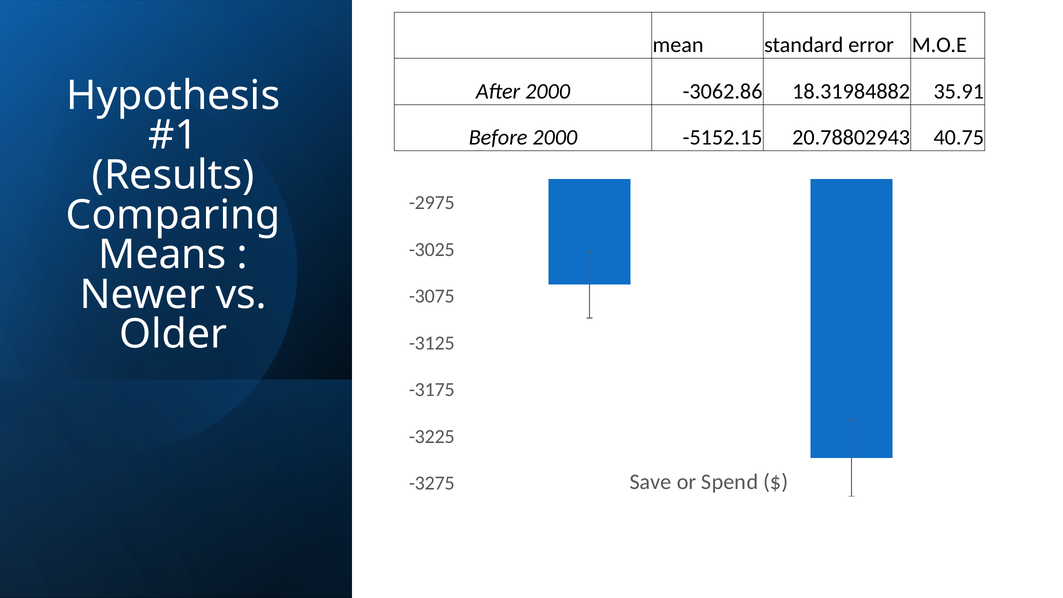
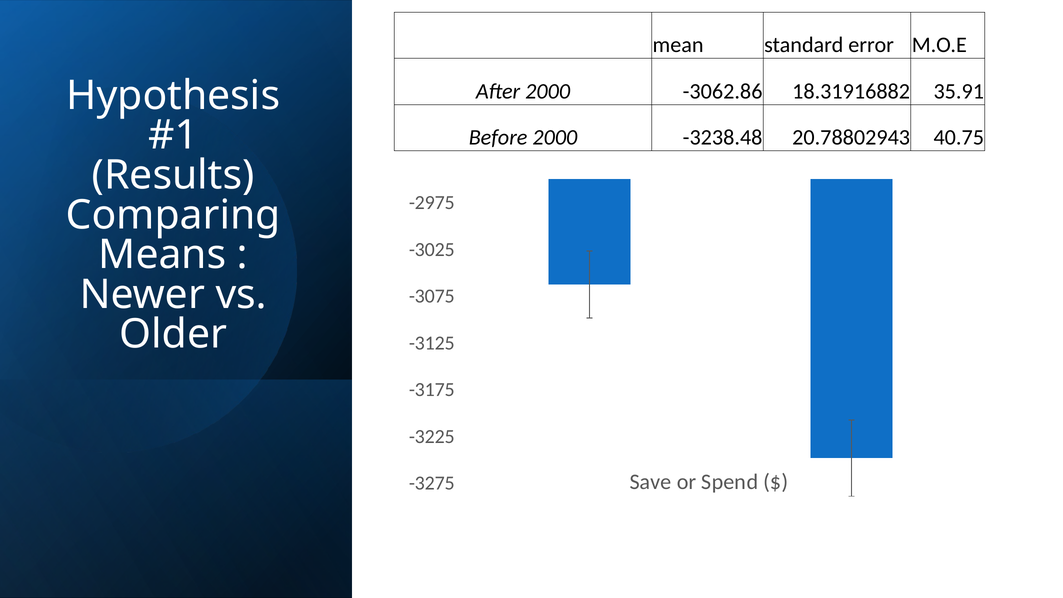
18.31984882: 18.31984882 -> 18.31916882
-5152.15: -5152.15 -> -3238.48
